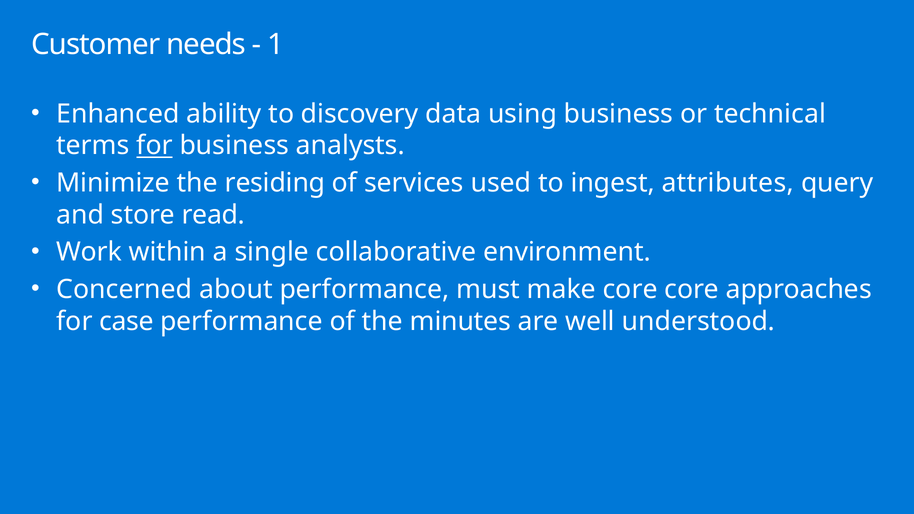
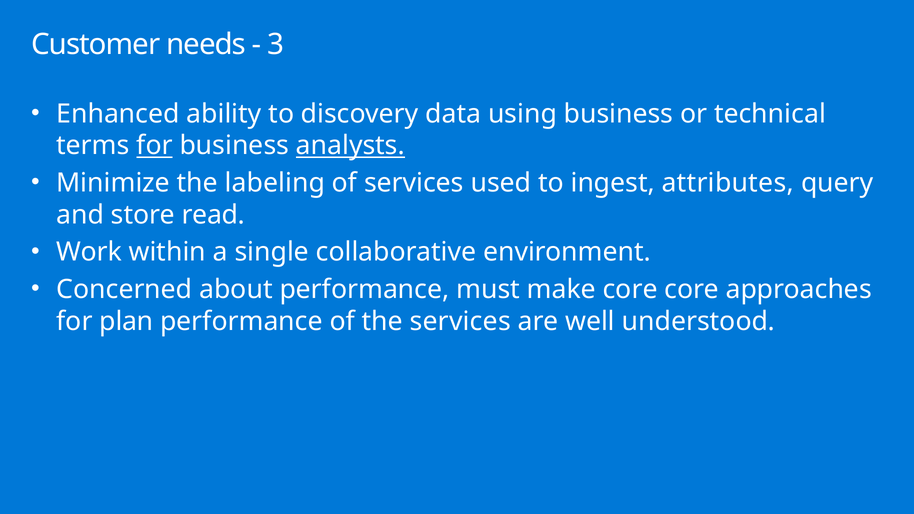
1: 1 -> 3
analysts underline: none -> present
residing: residing -> labeling
case: case -> plan
the minutes: minutes -> services
